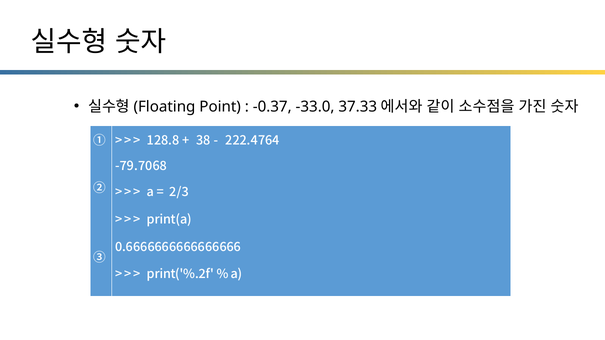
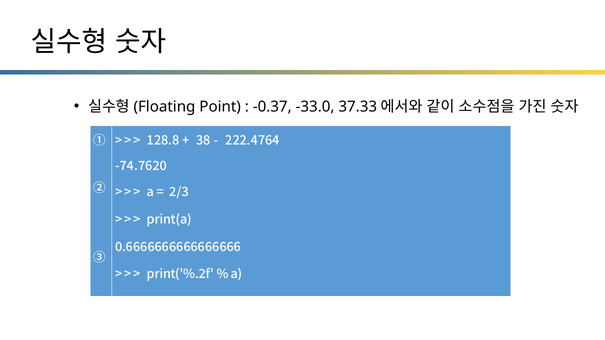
-79.7068: -79.7068 -> -74.7620
